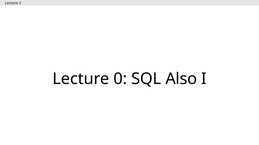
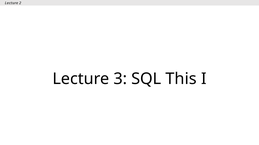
0: 0 -> 3
Also: Also -> This
